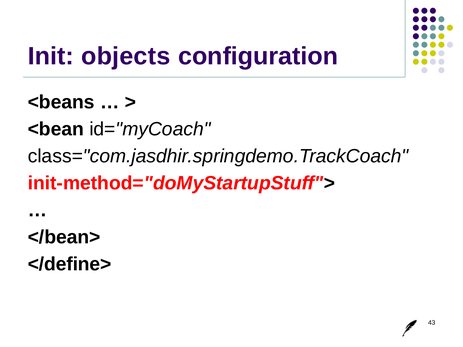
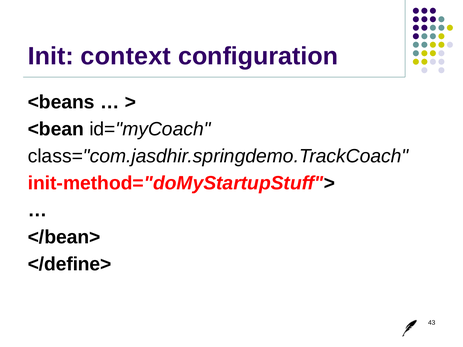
objects: objects -> context
